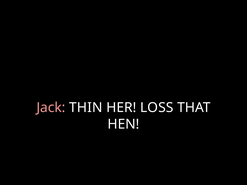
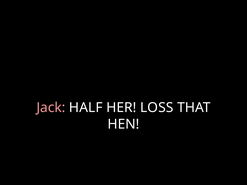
THIN: THIN -> HALF
